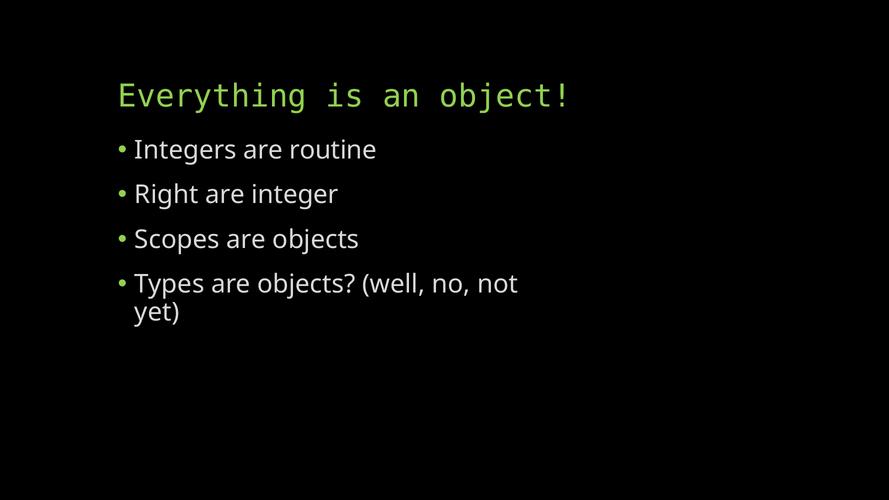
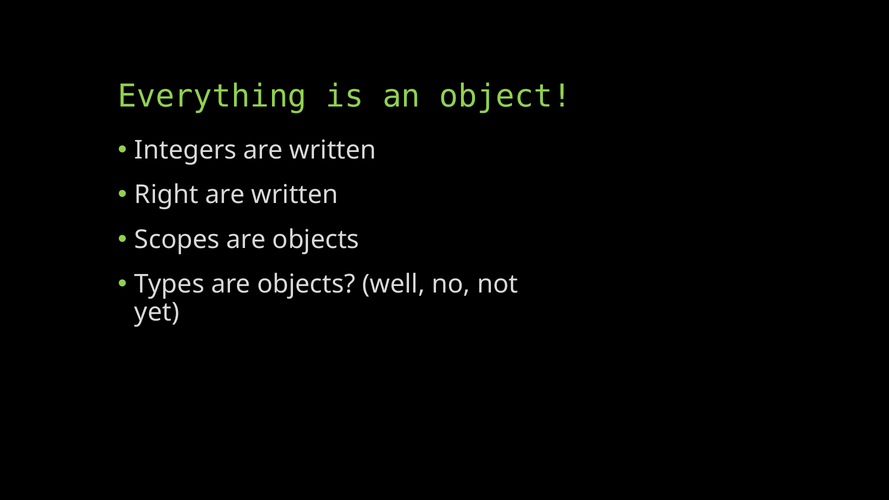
Integers are routine: routine -> written
integer at (295, 195): integer -> written
